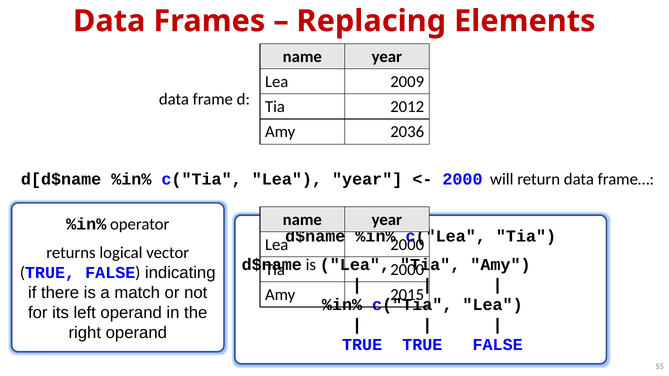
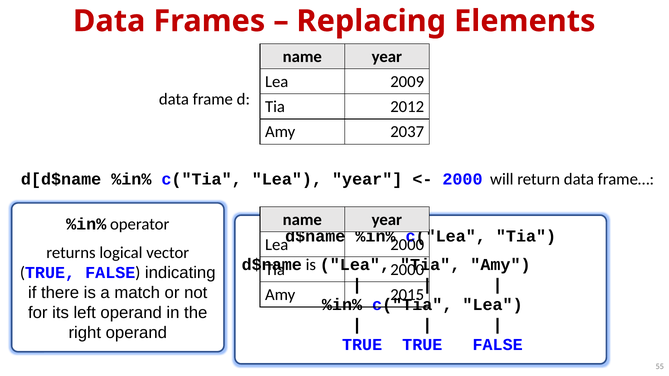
2036: 2036 -> 2037
